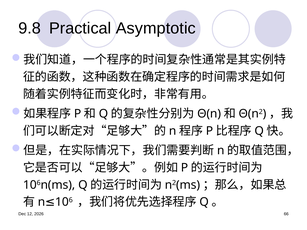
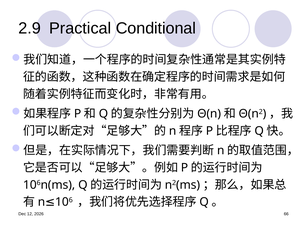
9.8: 9.8 -> 2.9
Asymptotic: Asymptotic -> Conditional
